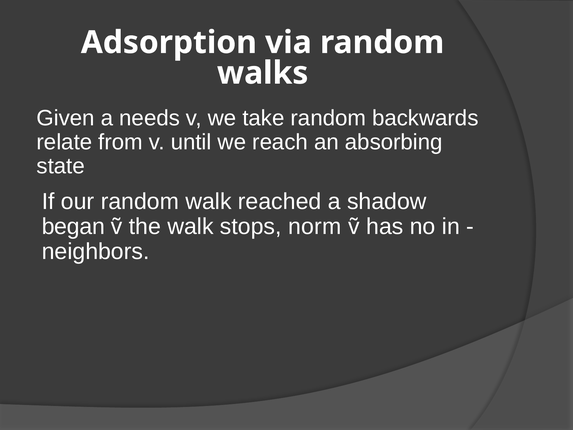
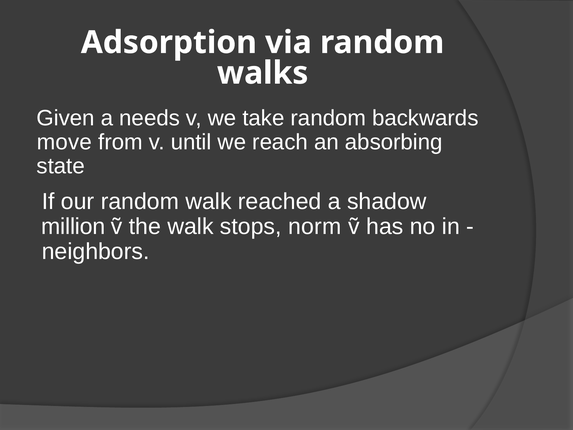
relate: relate -> move
began: began -> million
